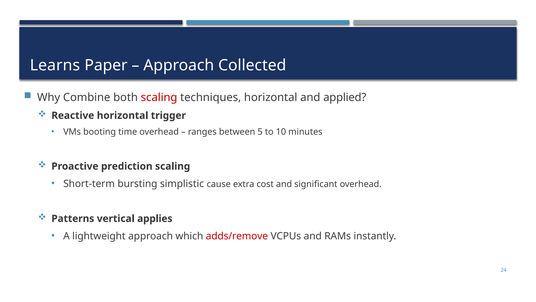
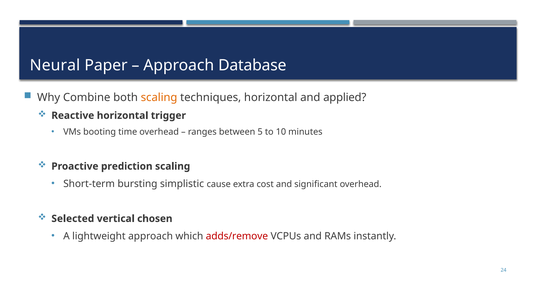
Learns: Learns -> Neural
Collected: Collected -> Database
scaling at (159, 97) colour: red -> orange
Patterns: Patterns -> Selected
applies: applies -> chosen
